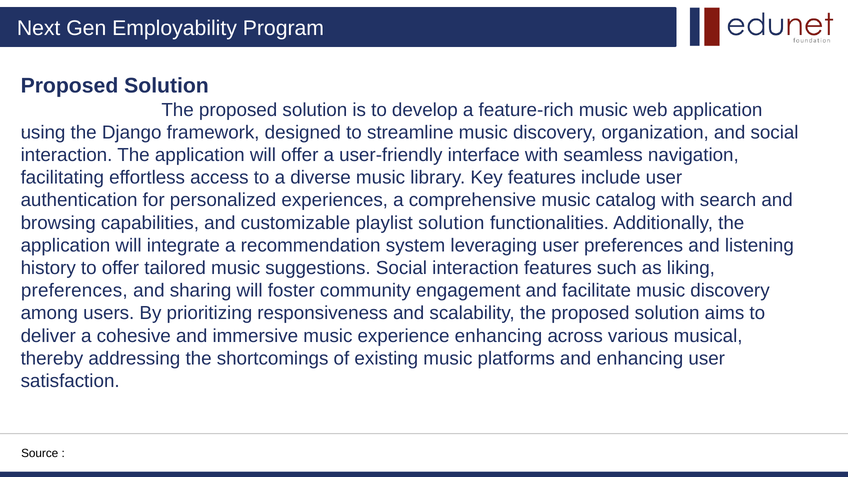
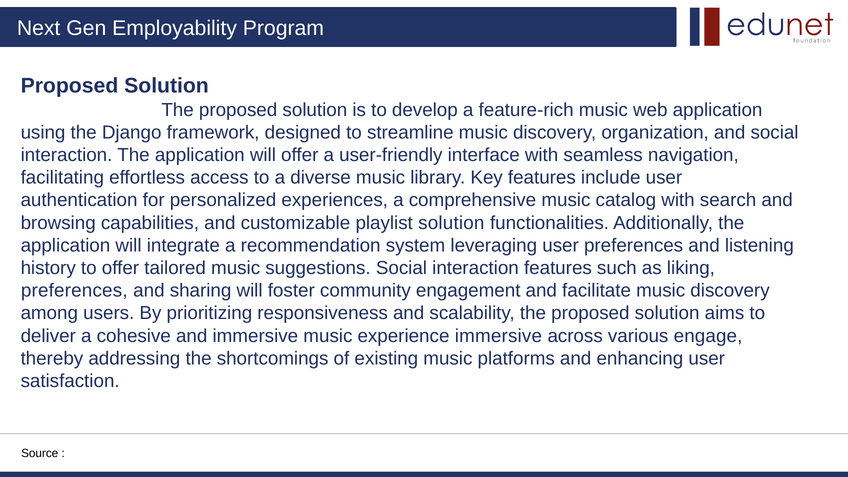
experience enhancing: enhancing -> immersive
musical: musical -> engage
